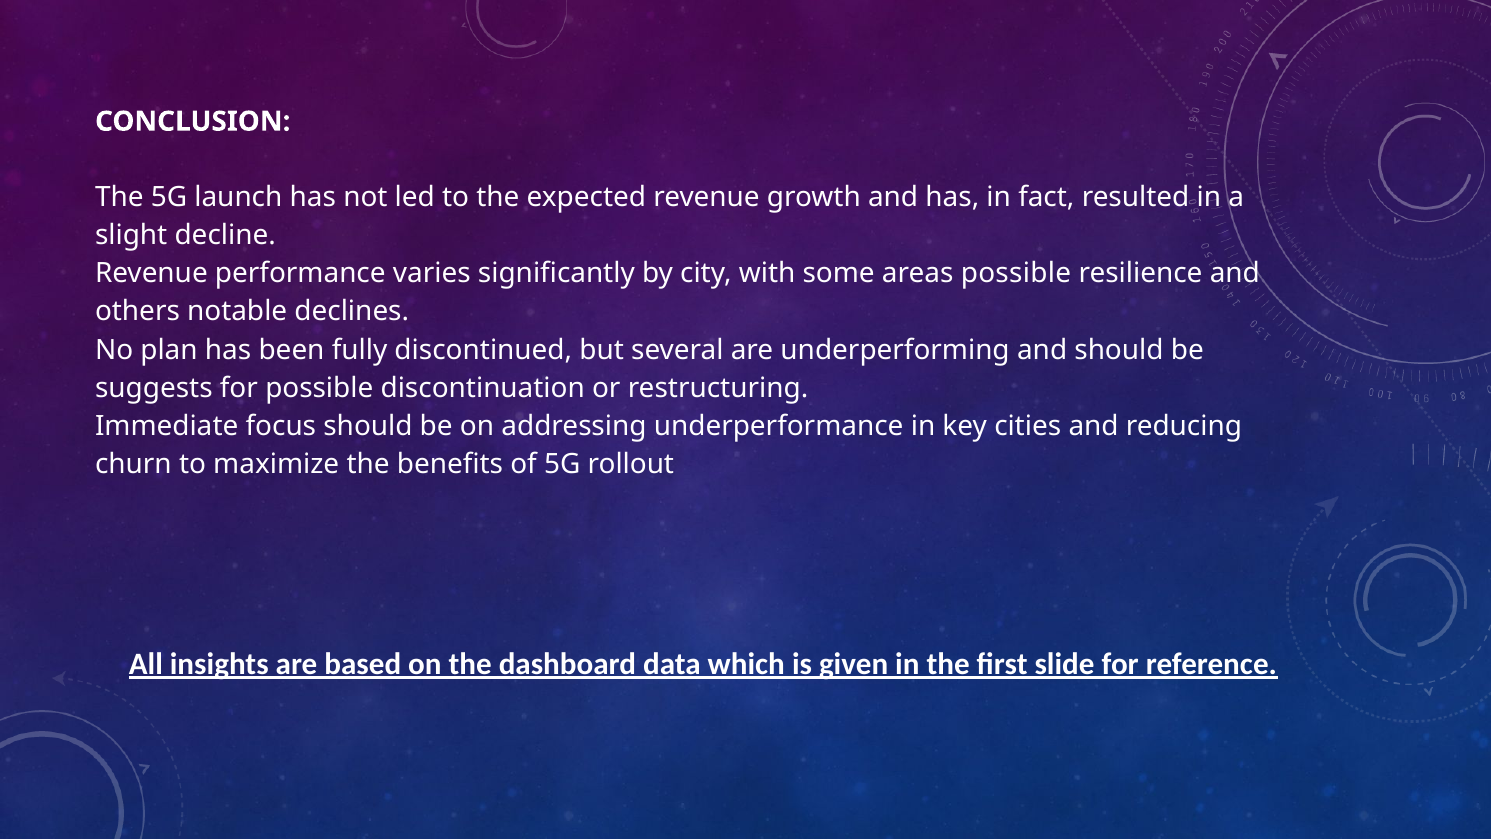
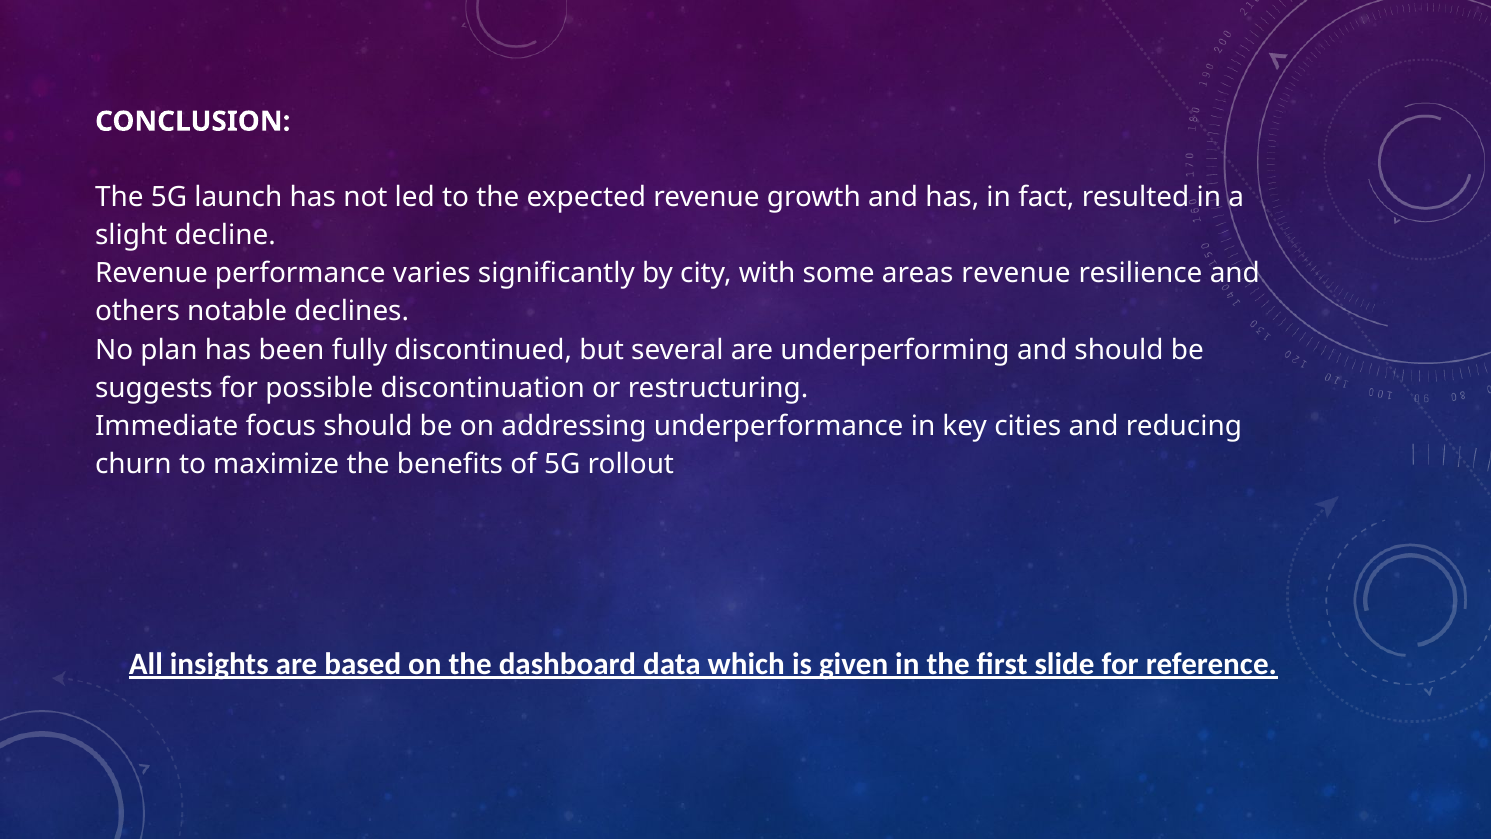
areas possible: possible -> revenue
